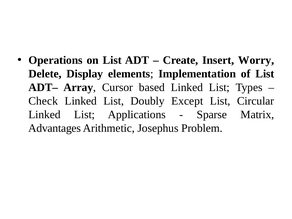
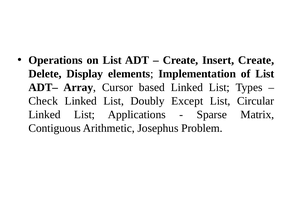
Insert Worry: Worry -> Create
Advantages: Advantages -> Contiguous
